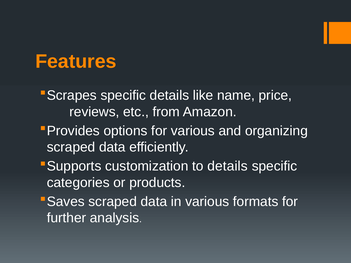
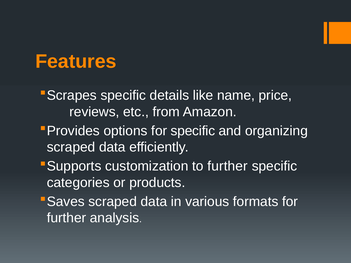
for various: various -> specific
to details: details -> further
